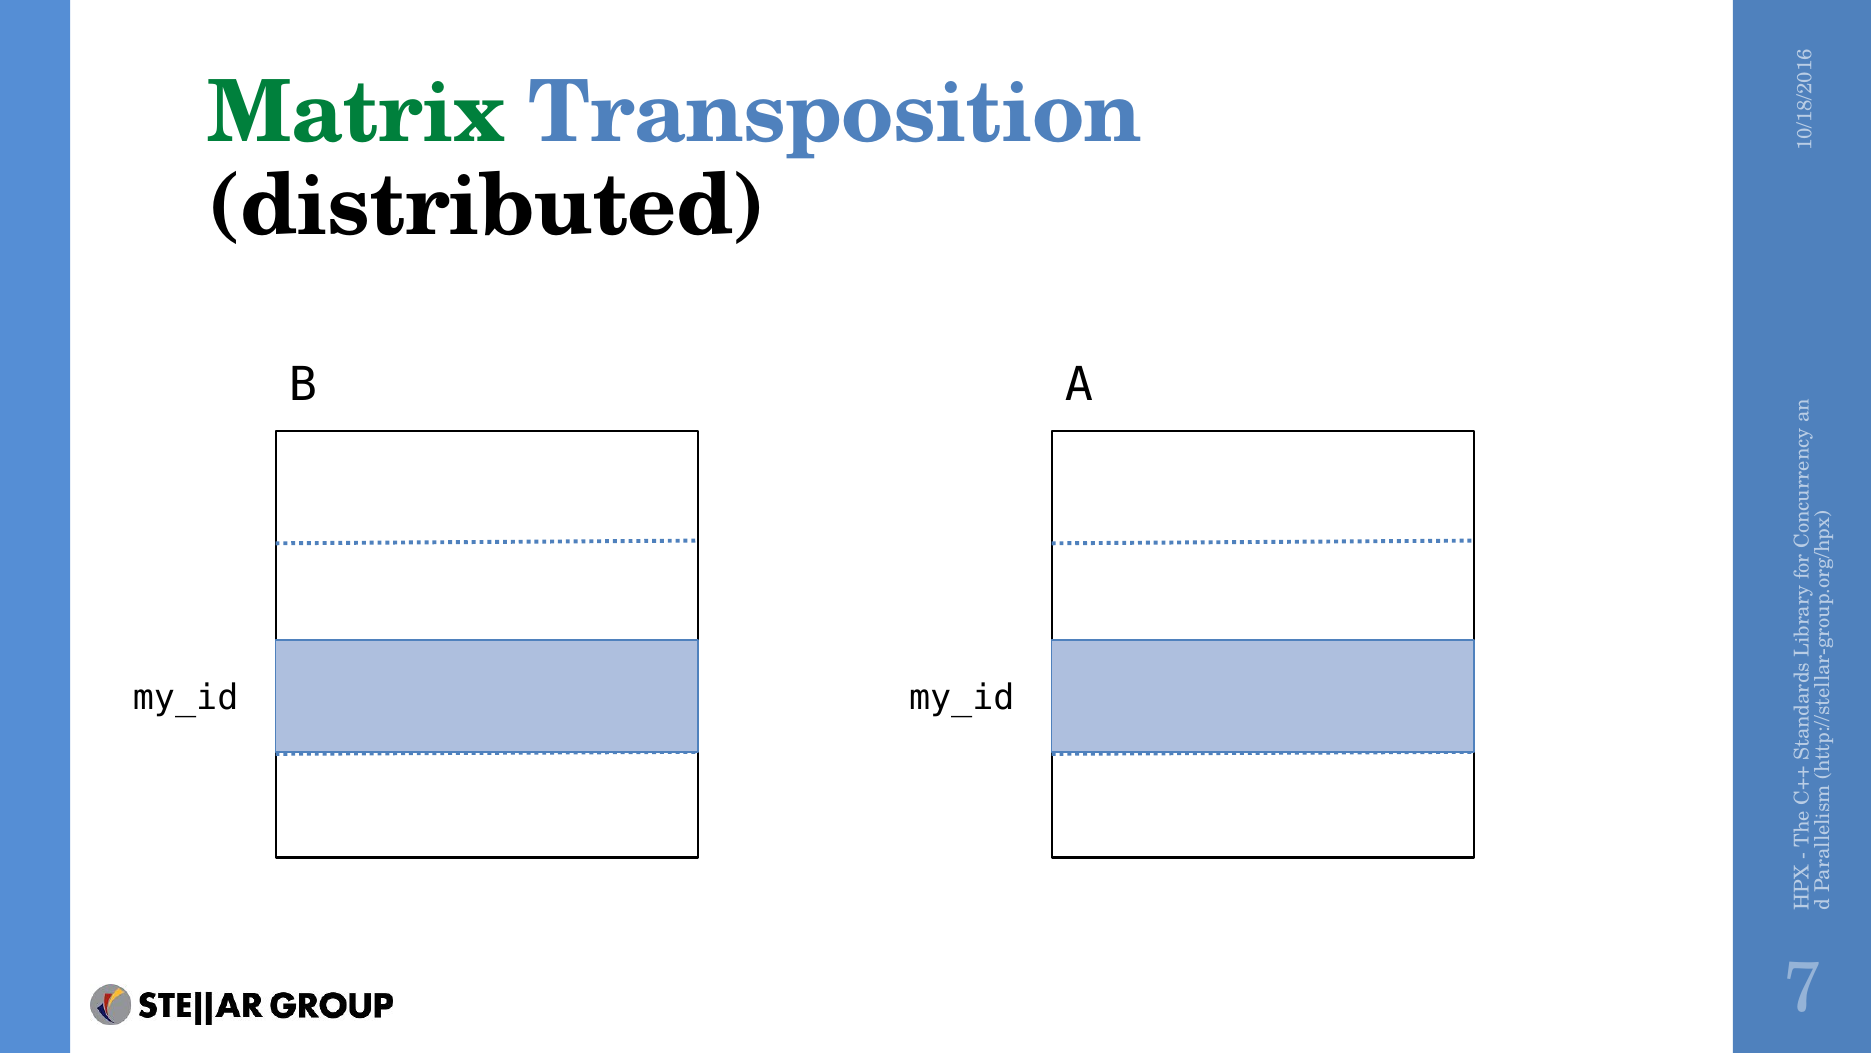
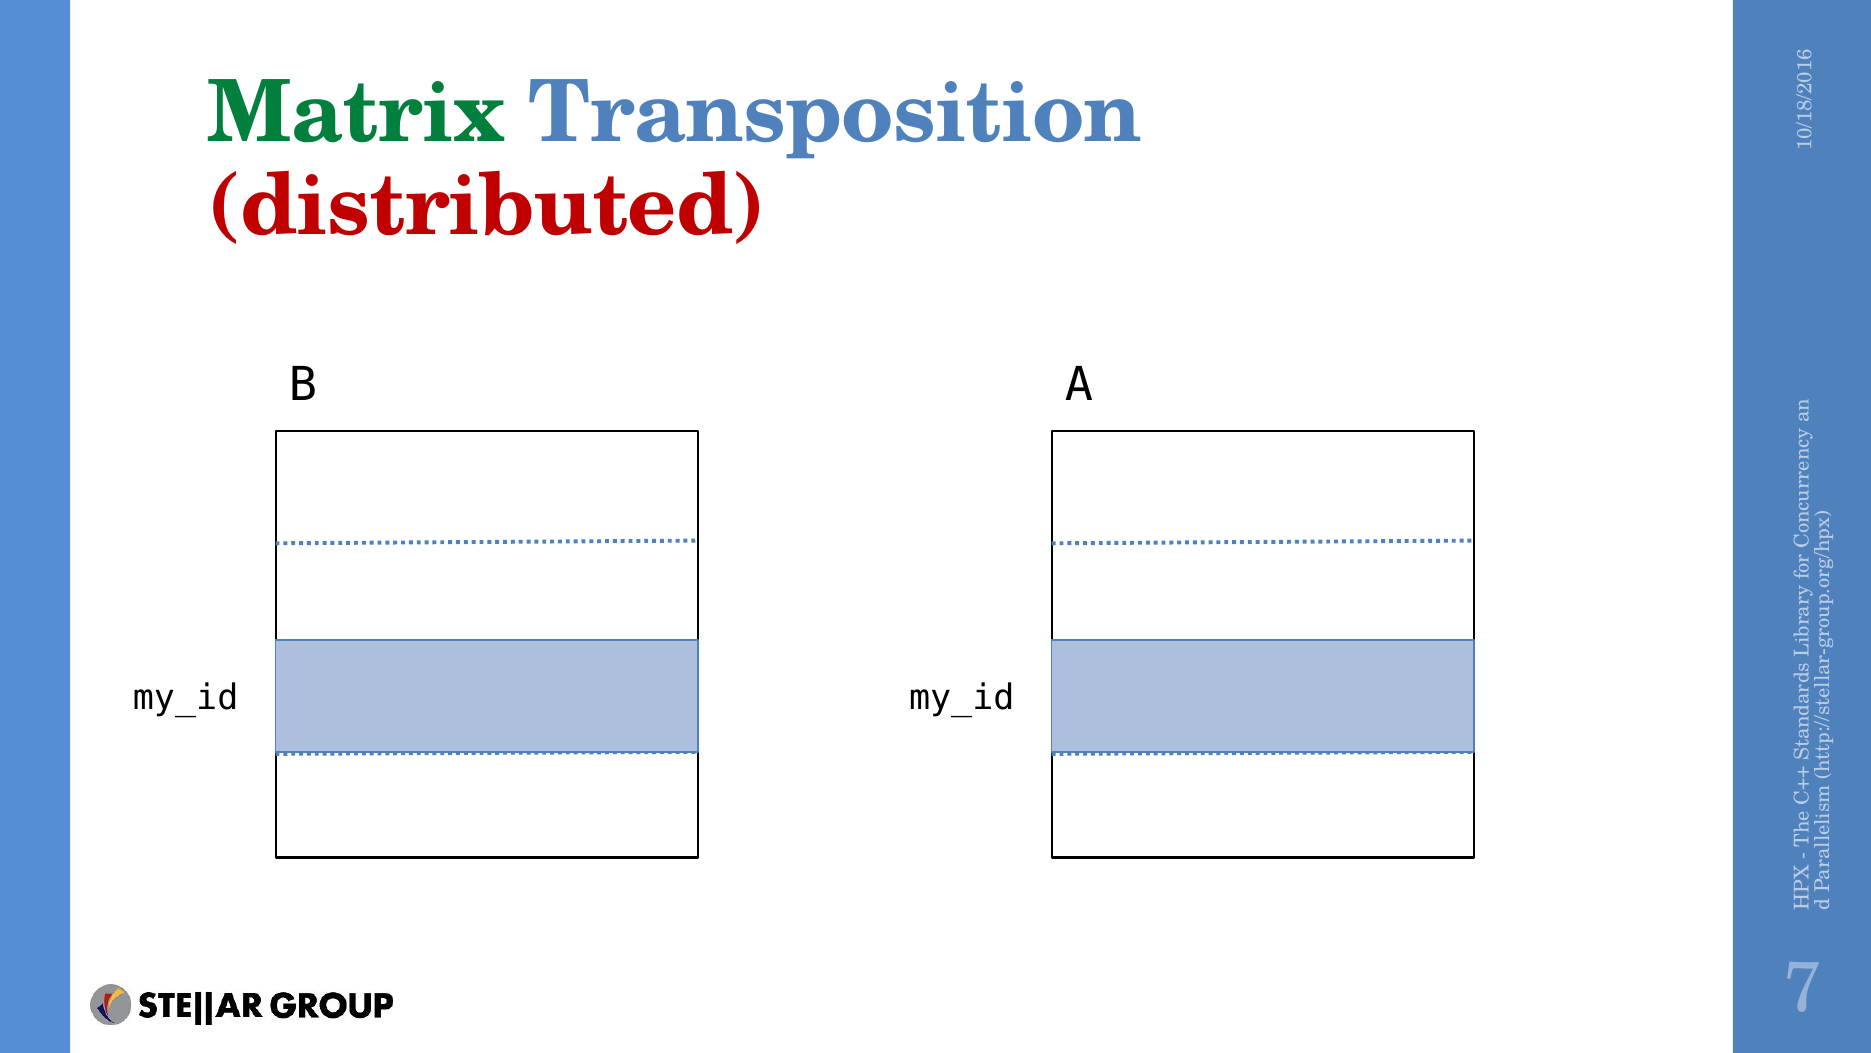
distributed colour: black -> red
